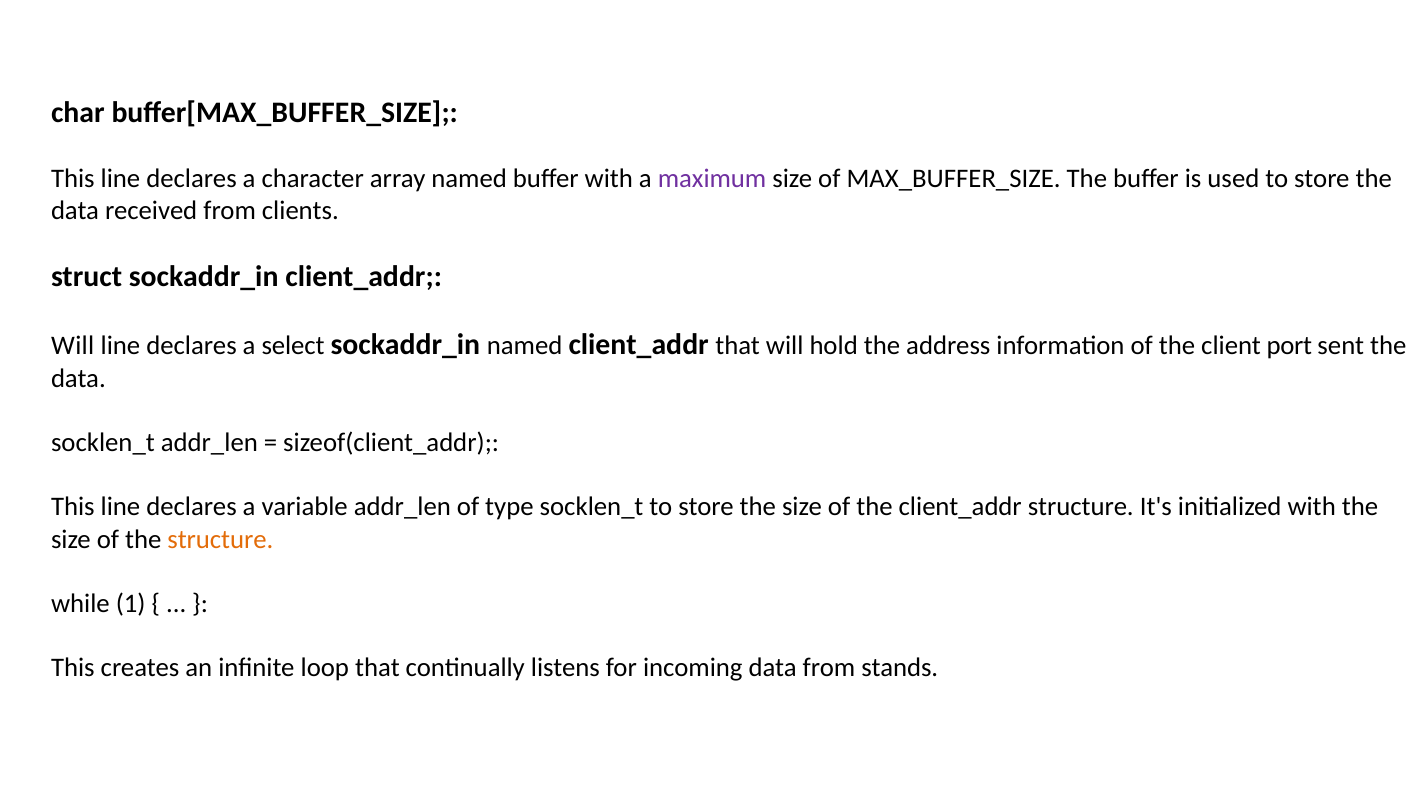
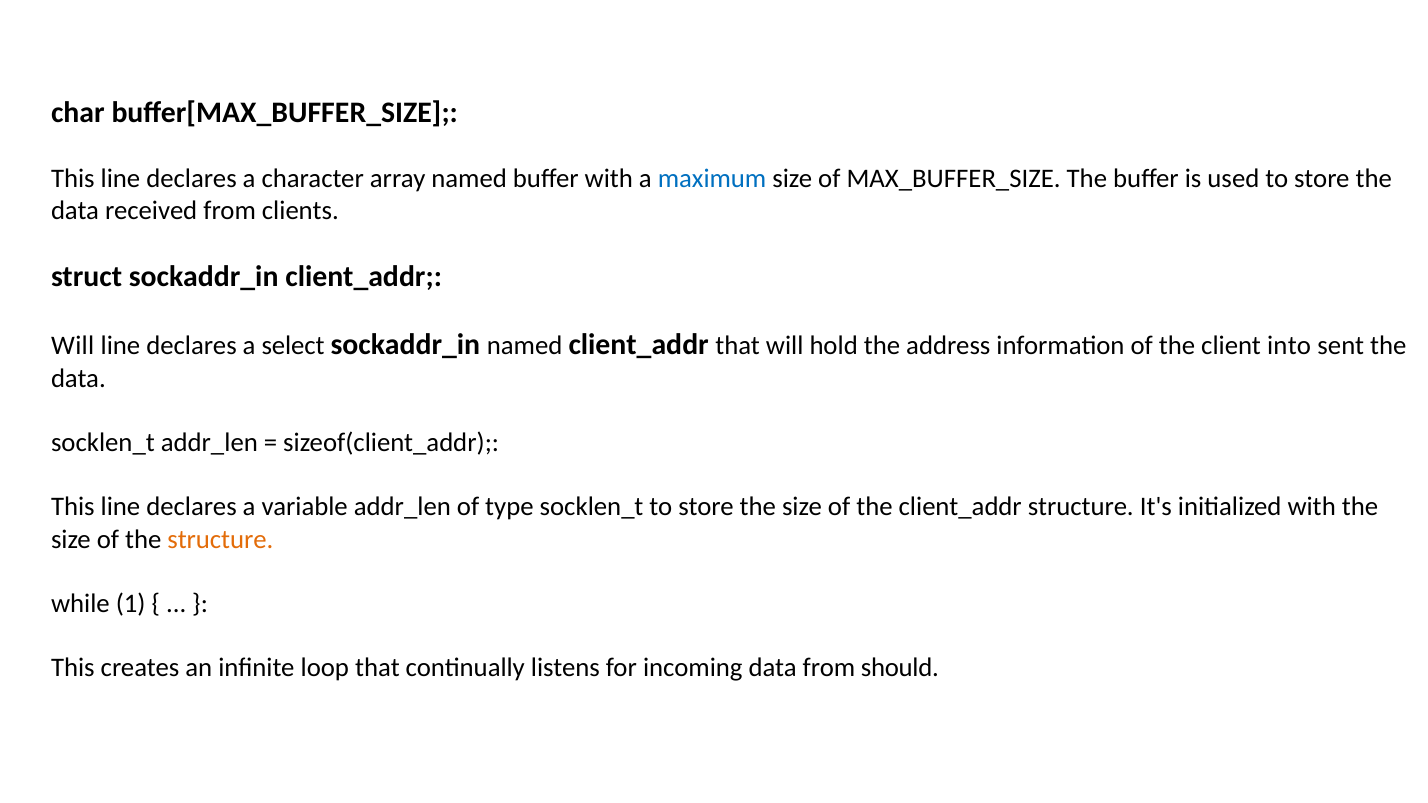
maximum colour: purple -> blue
port: port -> into
stands: stands -> should
